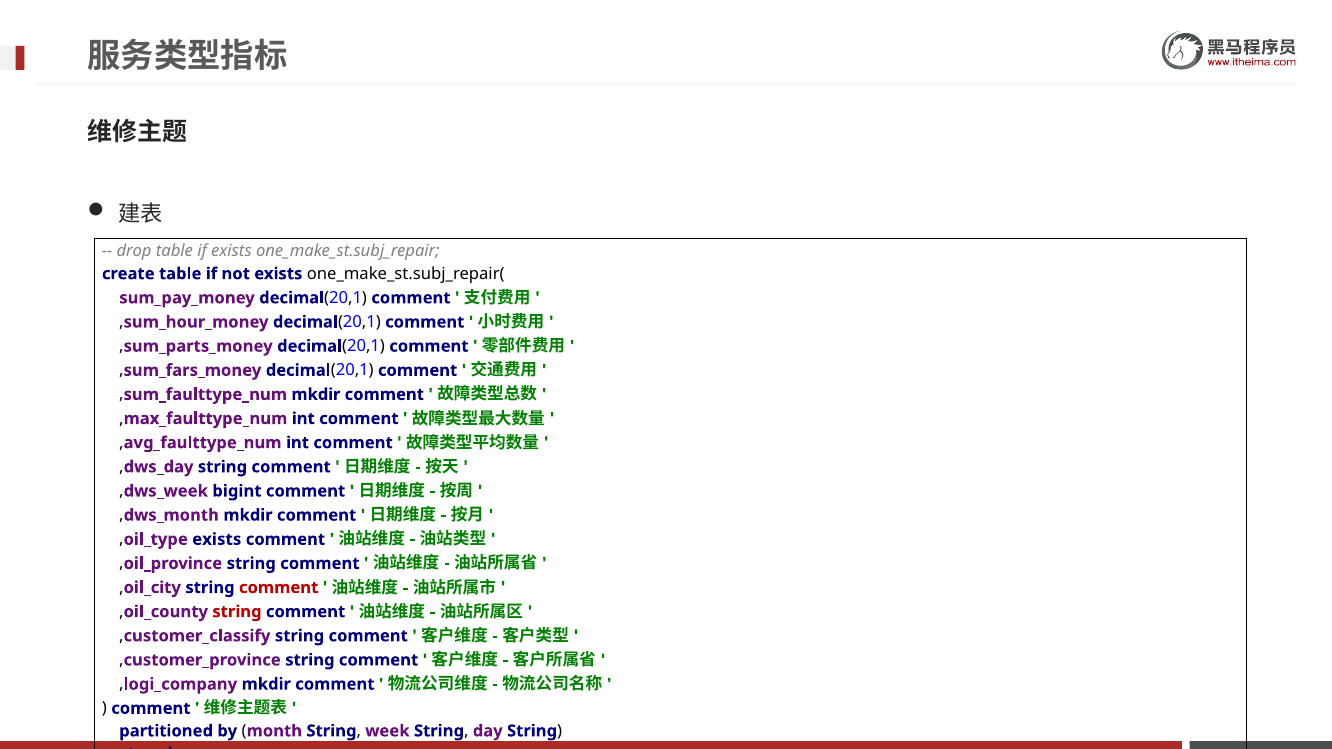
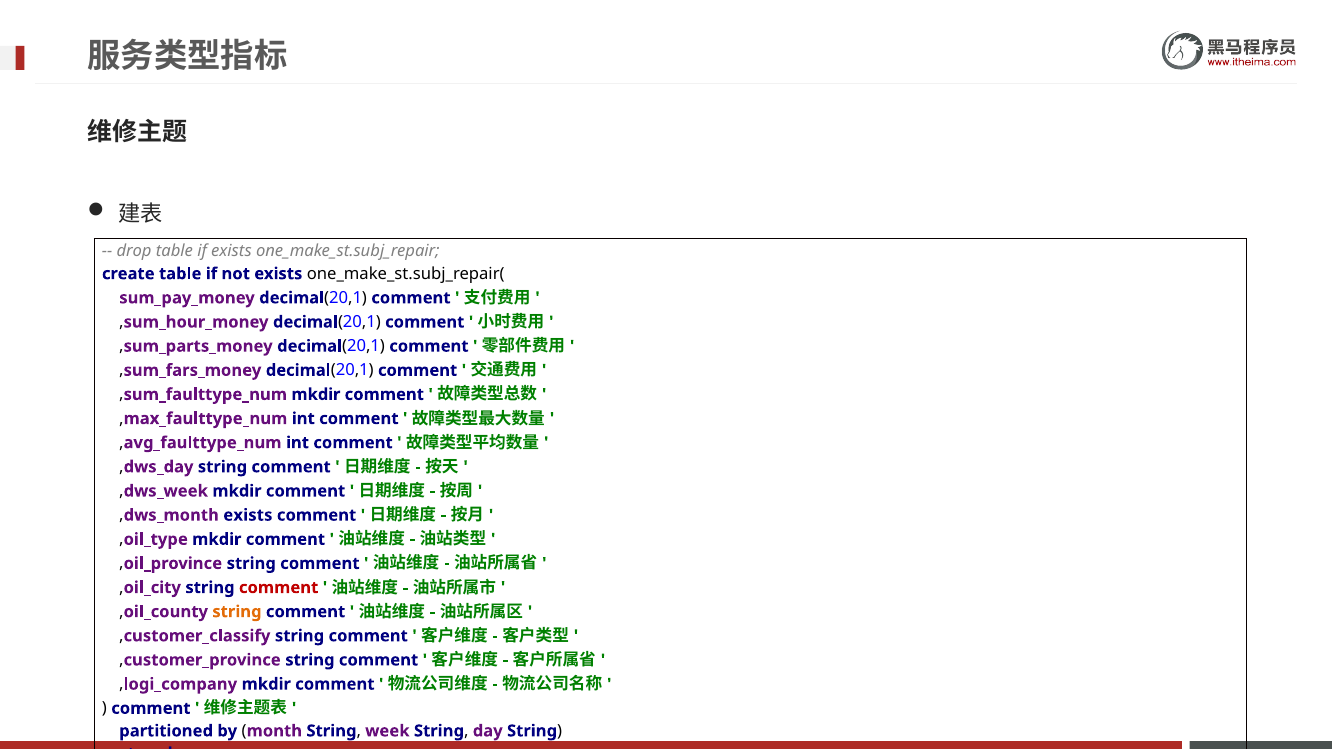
bigint at (237, 491): bigint -> mkdir
mkdir at (248, 515): mkdir -> exists
exists at (217, 539): exists -> mkdir
string at (237, 612) colour: red -> orange
